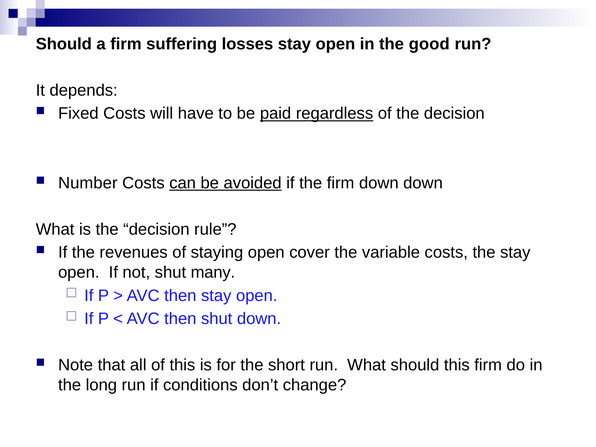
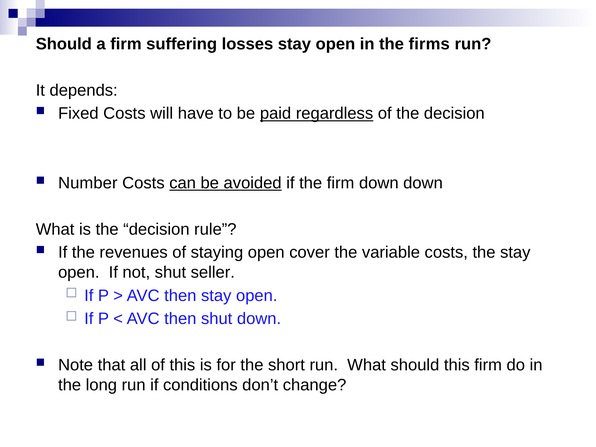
good: good -> firms
many: many -> seller
